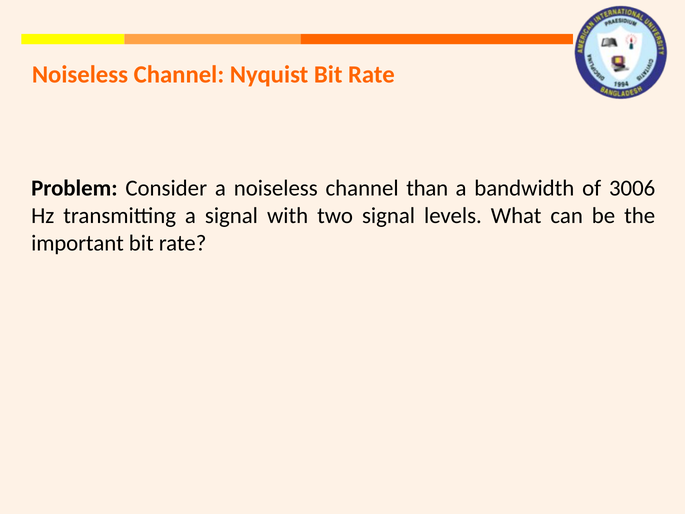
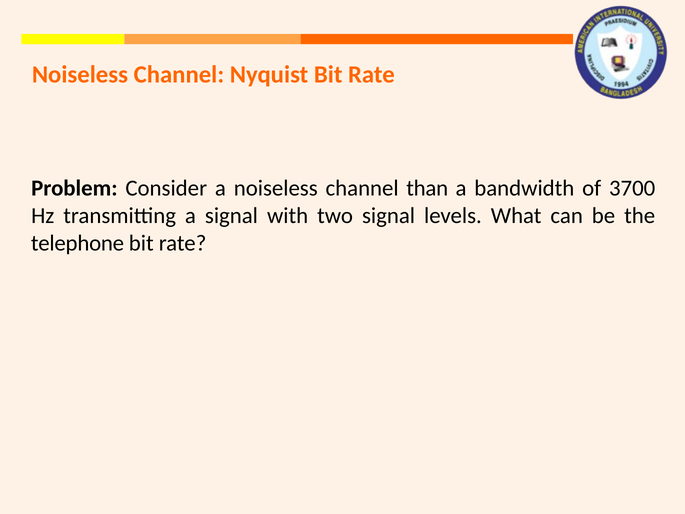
3006: 3006 -> 3700
important: important -> telephone
